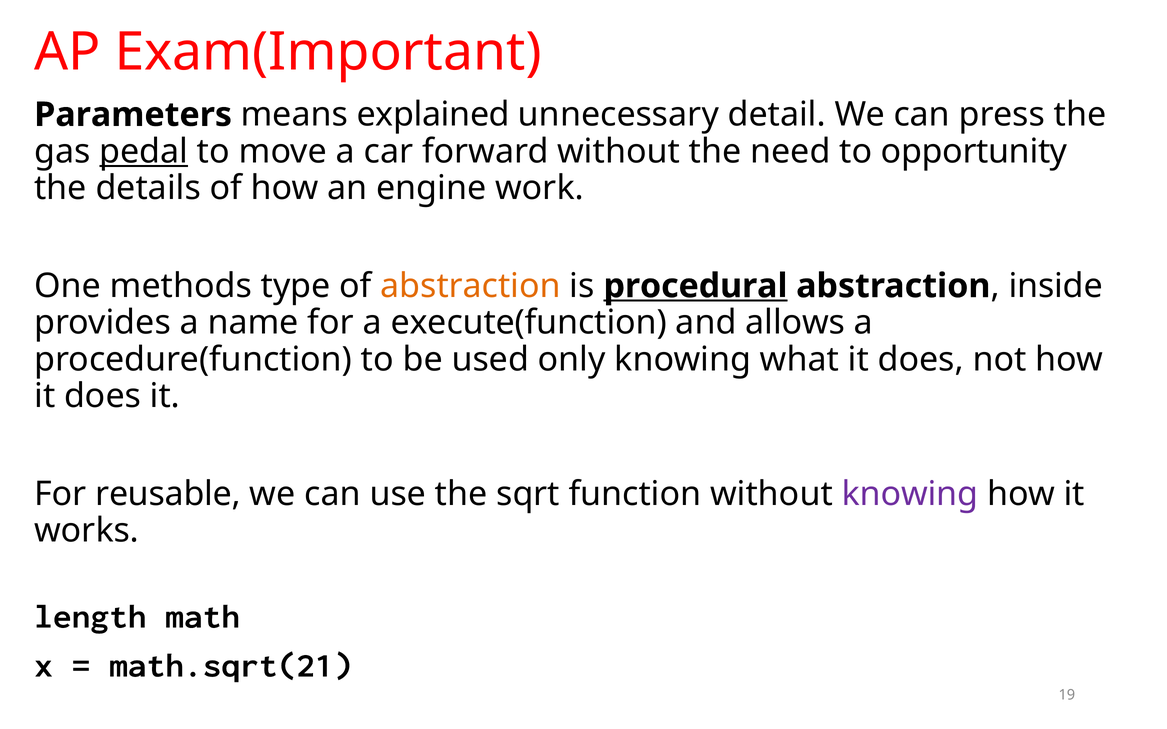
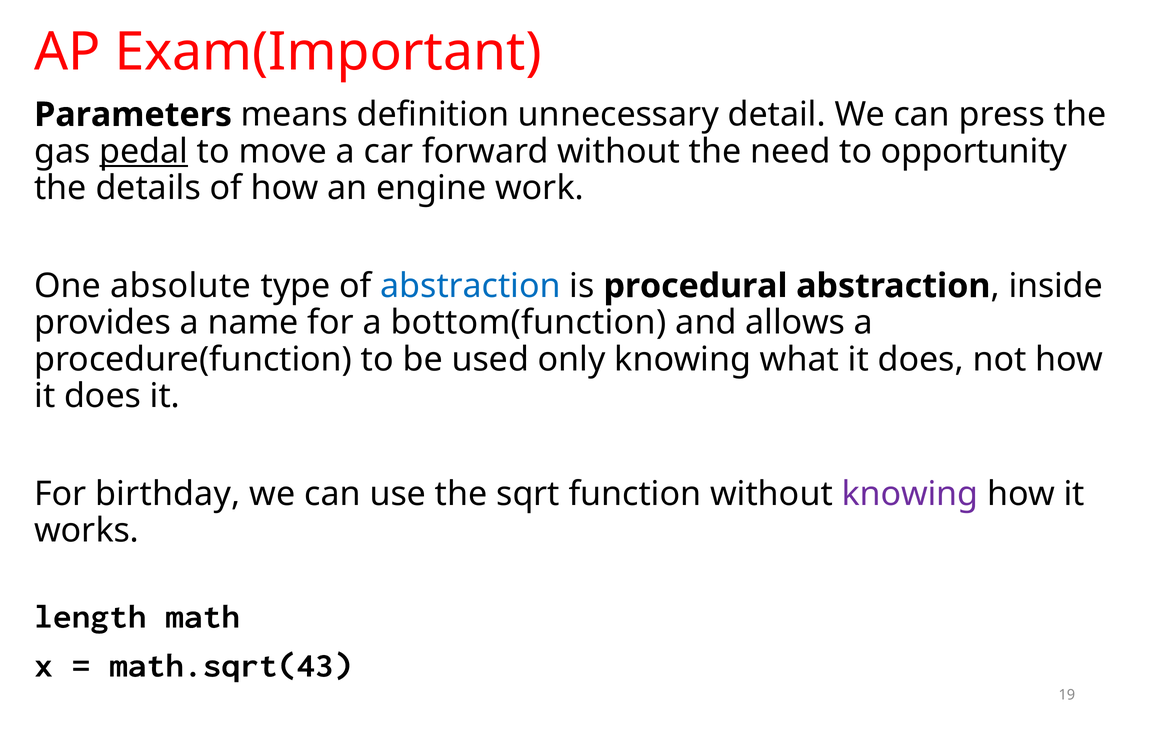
explained: explained -> definition
methods: methods -> absolute
abstraction at (471, 286) colour: orange -> blue
procedural underline: present -> none
execute(function: execute(function -> bottom(function
reusable: reusable -> birthday
math.sqrt(21: math.sqrt(21 -> math.sqrt(43
